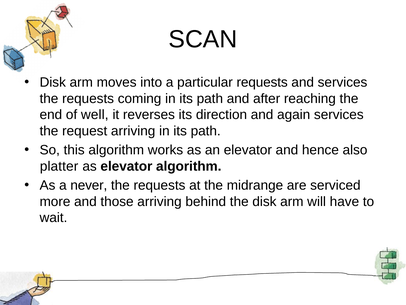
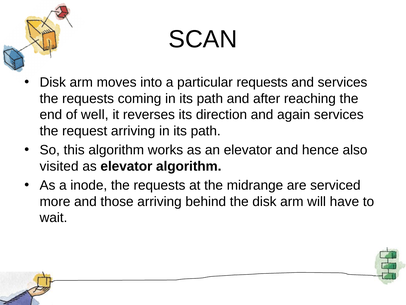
platter: platter -> visited
never: never -> inode
